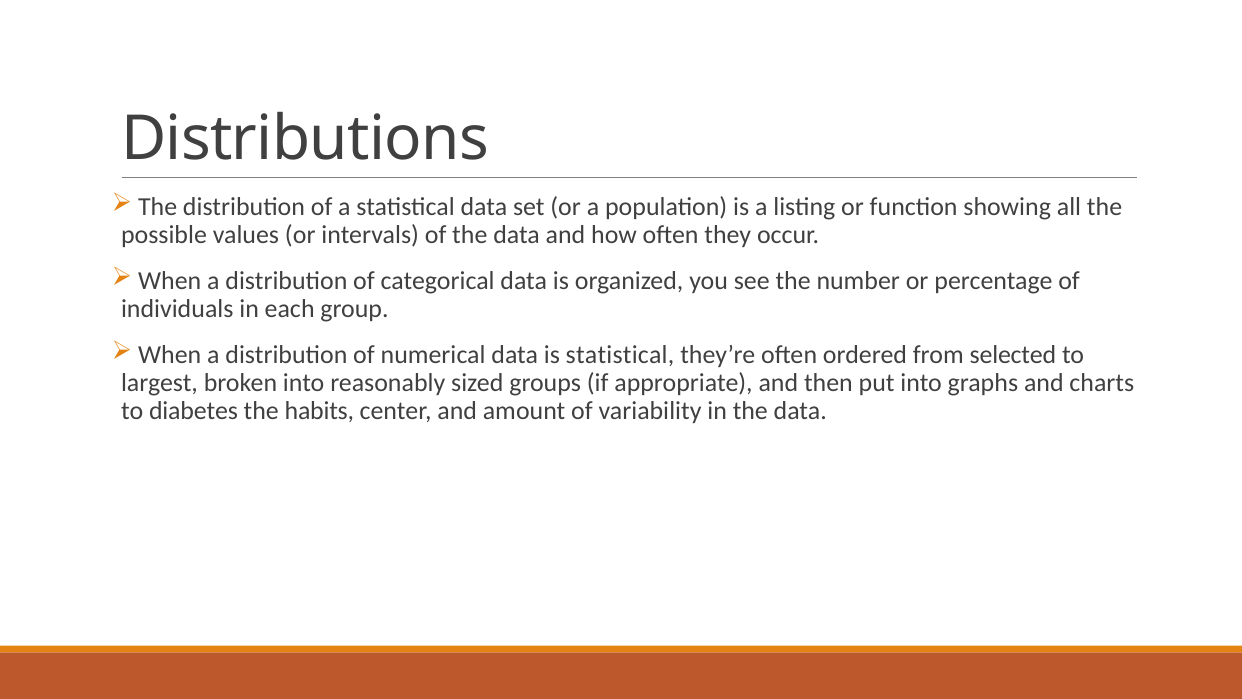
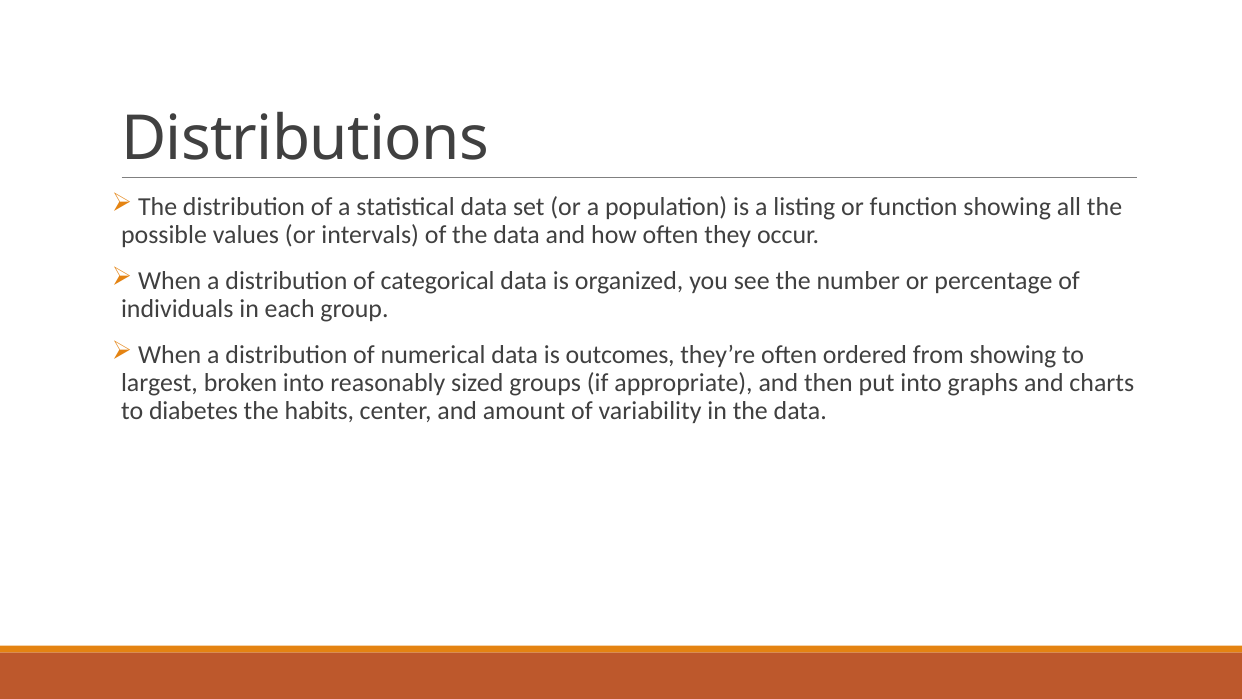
is statistical: statistical -> outcomes
from selected: selected -> showing
